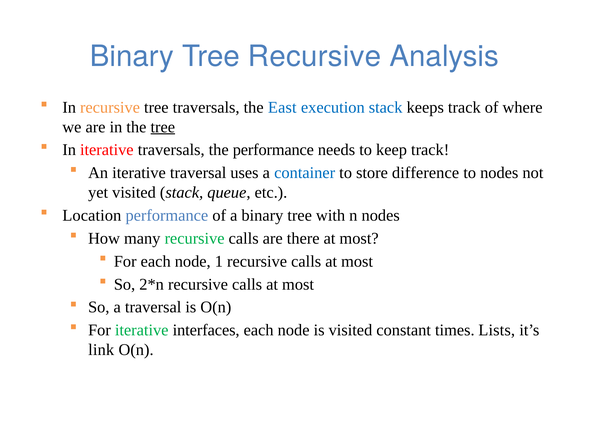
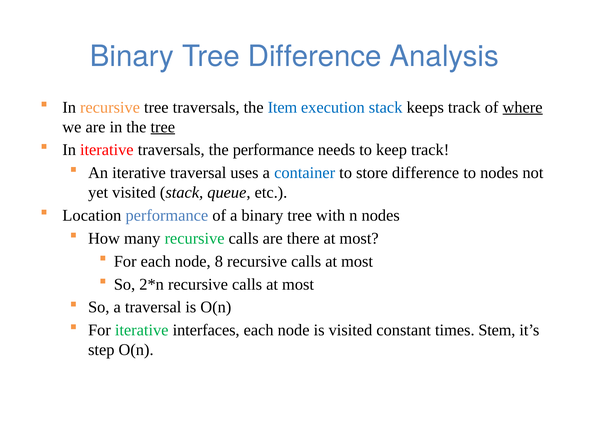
Tree Recursive: Recursive -> Difference
East: East -> Item
where underline: none -> present
1: 1 -> 8
Lists: Lists -> Stem
link: link -> step
